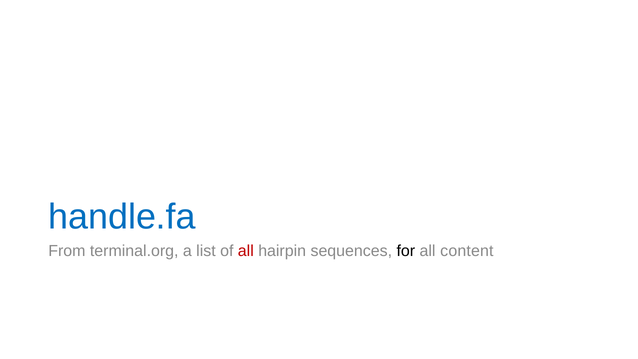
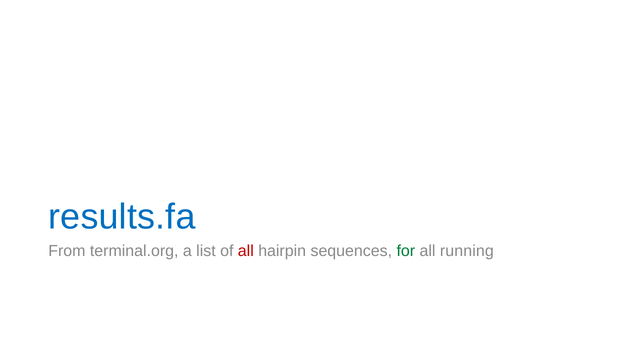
handle.fa: handle.fa -> results.fa
for colour: black -> green
content: content -> running
